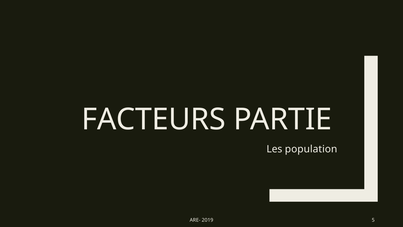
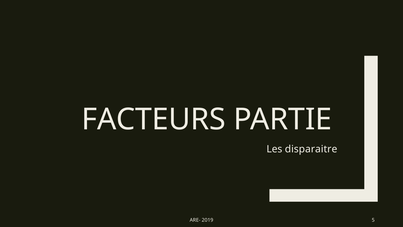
population: population -> disparaitre
